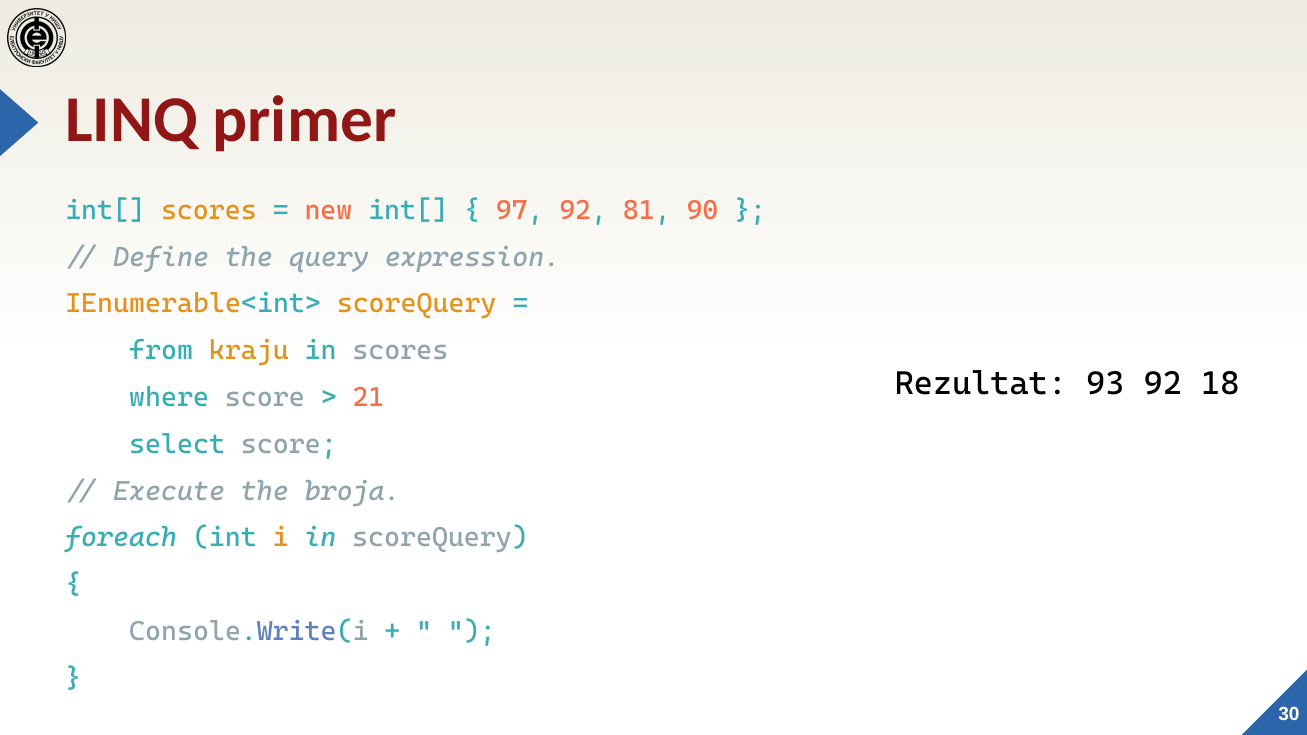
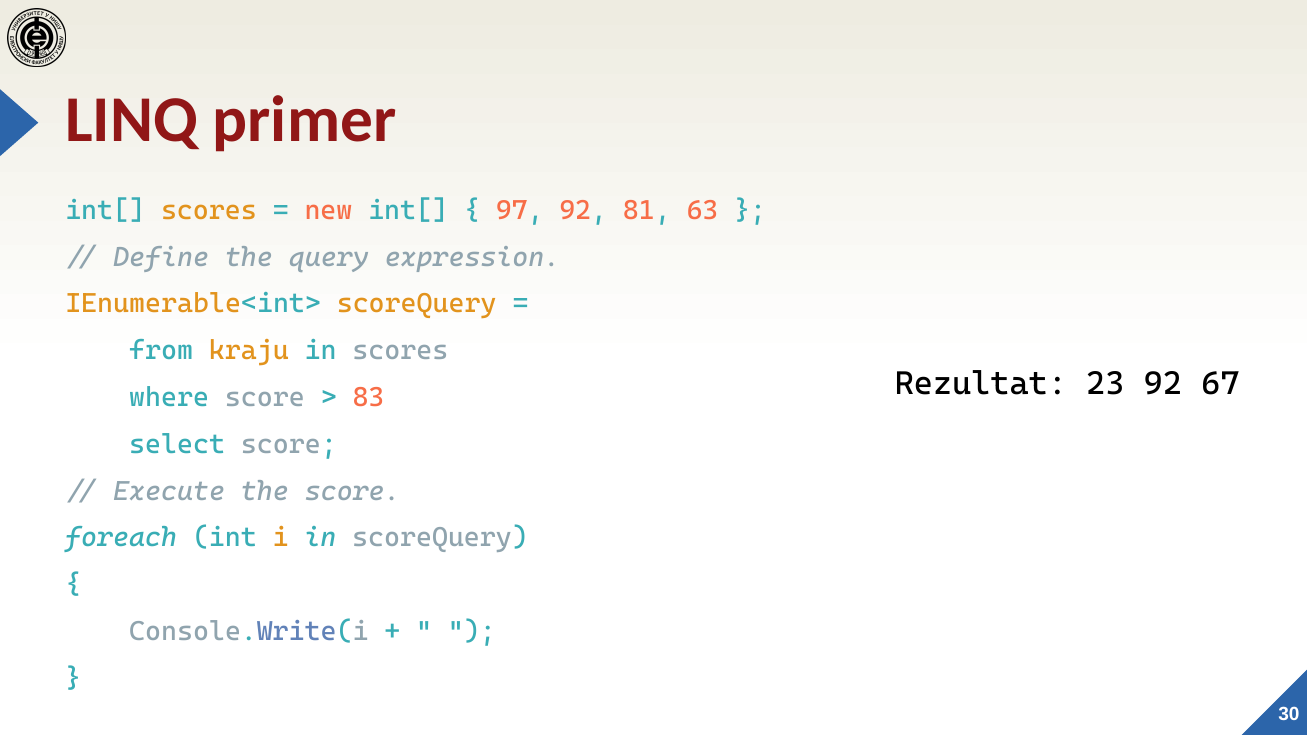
90: 90 -> 63
93: 93 -> 23
18: 18 -> 67
21: 21 -> 83
the broja: broja -> score
